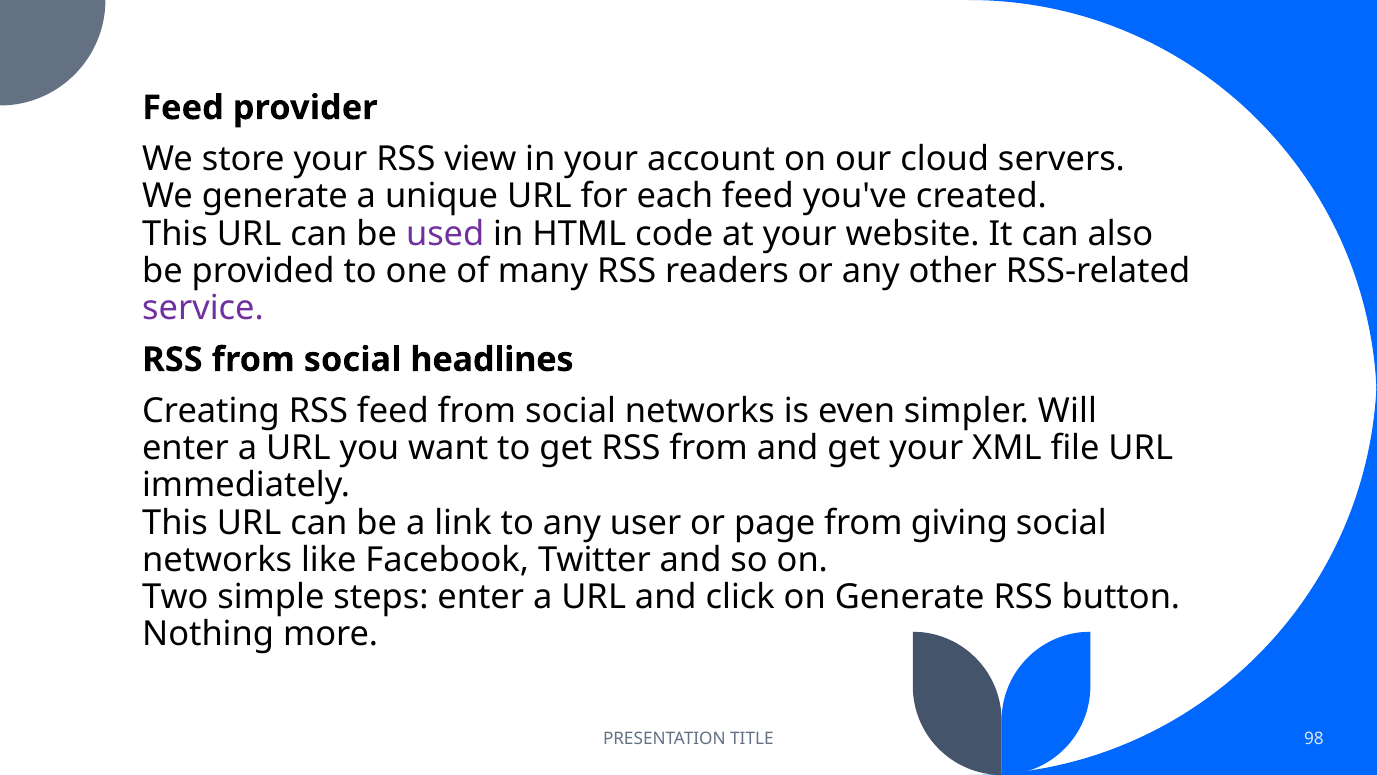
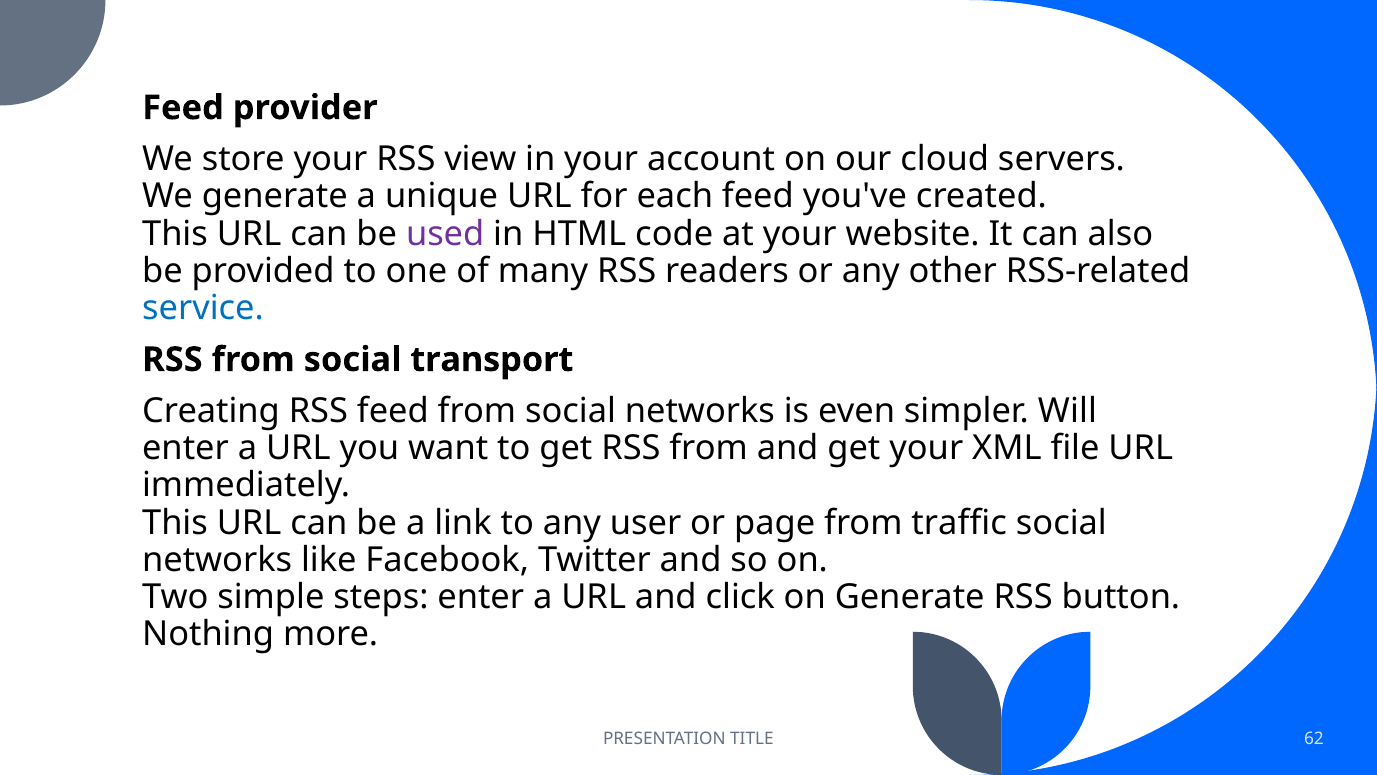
service colour: purple -> blue
headlines: headlines -> transport
giving: giving -> traffic
98: 98 -> 62
